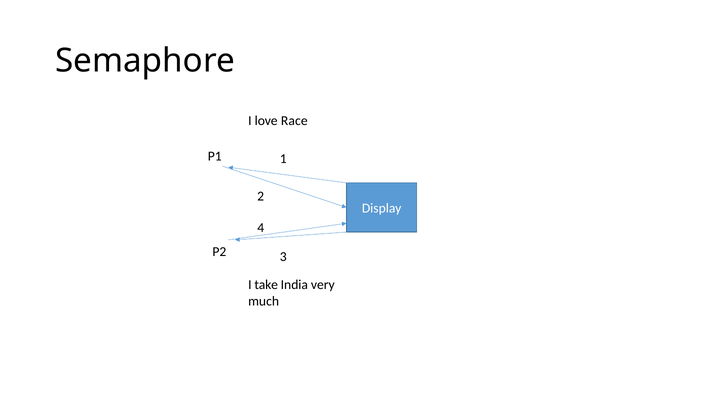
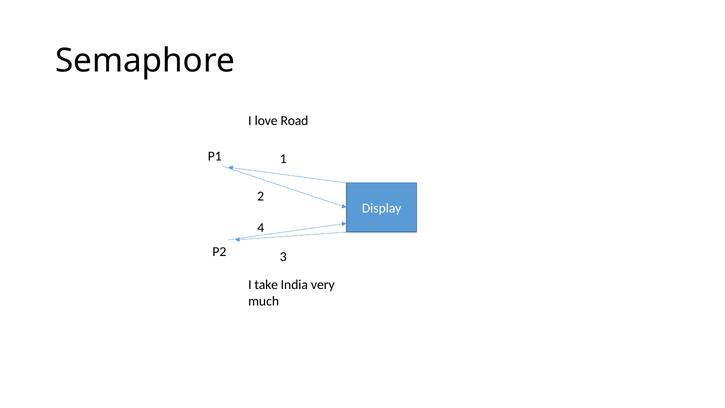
Race: Race -> Road
